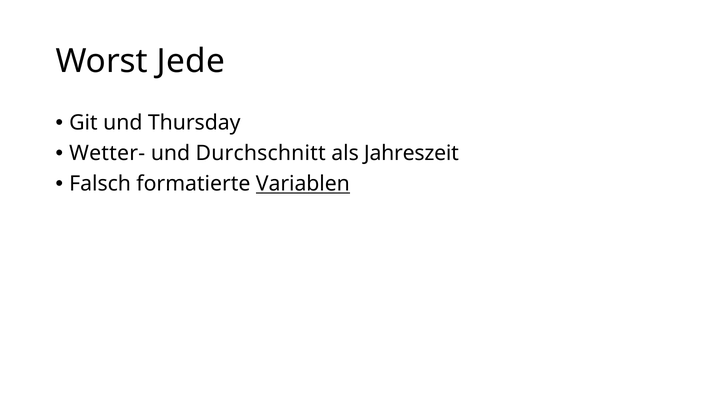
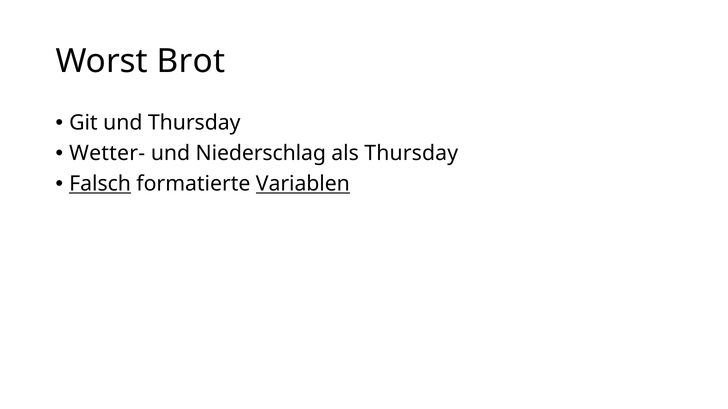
Jede: Jede -> Brot
Durchschnitt: Durchschnitt -> Niederschlag
als Jahreszeit: Jahreszeit -> Thursday
Falsch underline: none -> present
